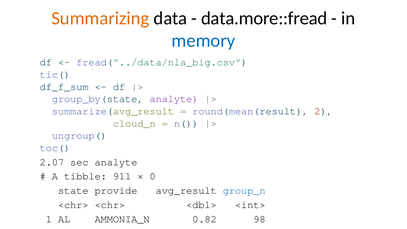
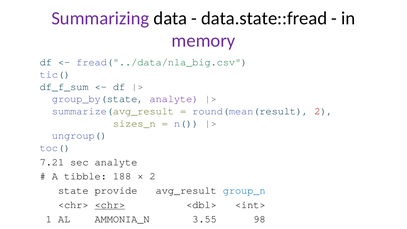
Summarizing colour: orange -> purple
data.more::fread: data.more::fread -> data.state::fread
memory colour: blue -> purple
cloud_n: cloud_n -> sizes_n
2.07: 2.07 -> 7.21
911: 911 -> 188
0 at (153, 176): 0 -> 2
<chr> at (110, 205) underline: none -> present
0.82: 0.82 -> 3.55
